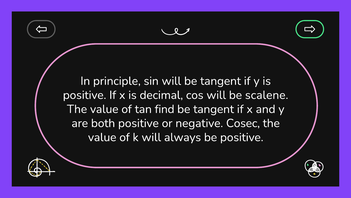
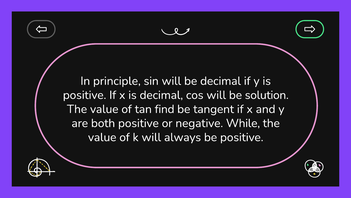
will be tangent: tangent -> decimal
scalene: scalene -> solution
Cosec: Cosec -> While
